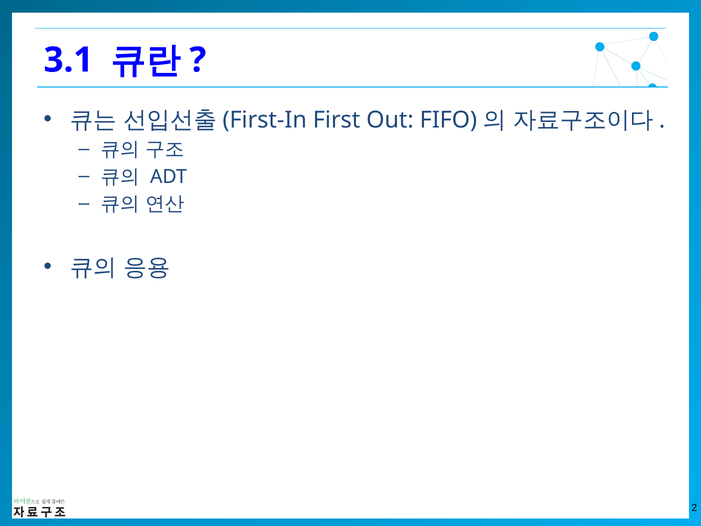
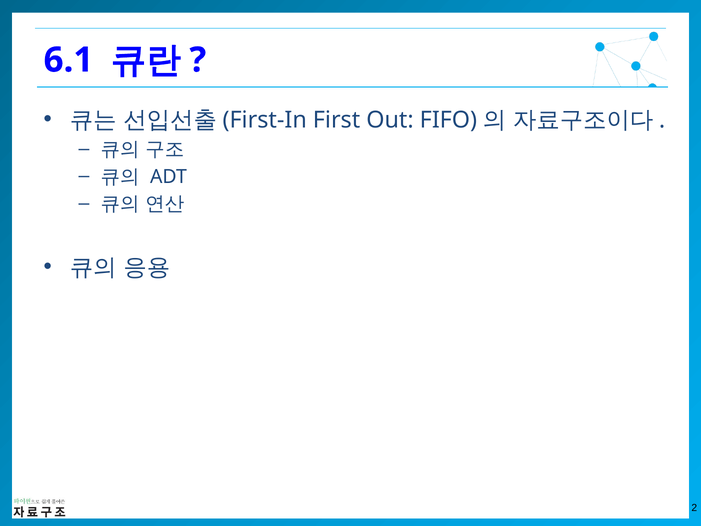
3.1: 3.1 -> 6.1
